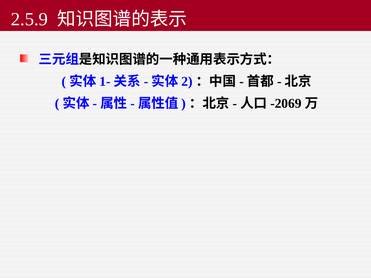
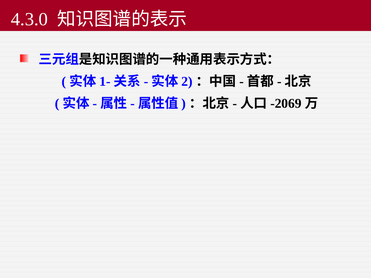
2.5.9: 2.5.9 -> 4.3.0
